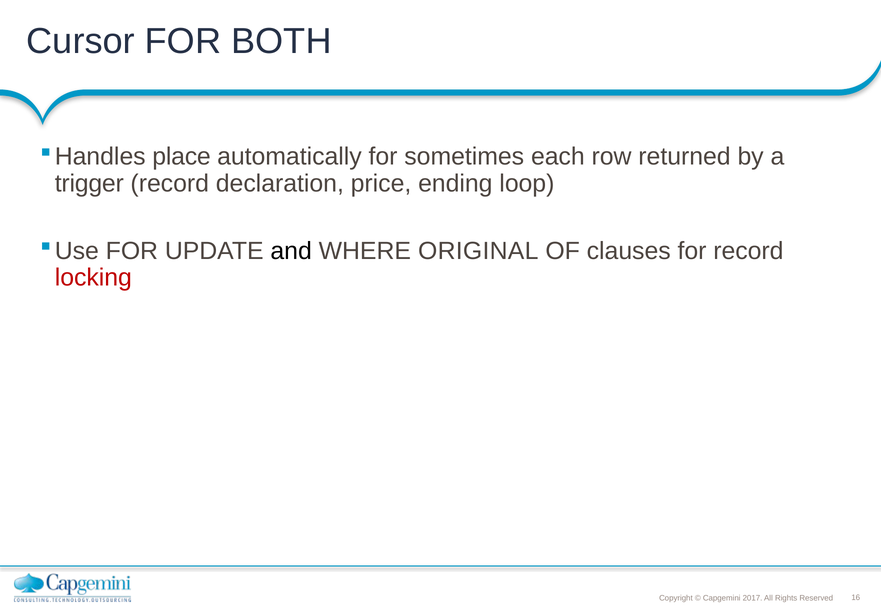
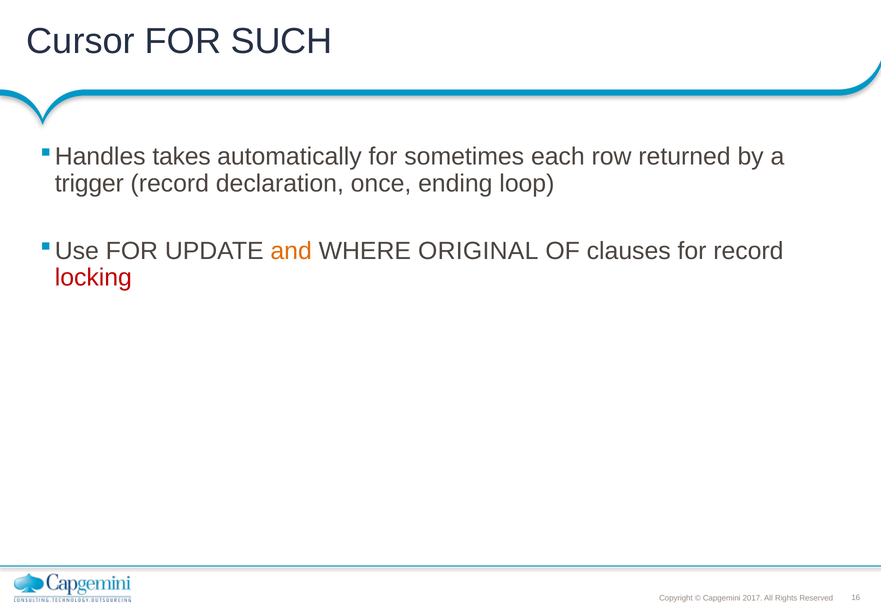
BOTH: BOTH -> SUCH
place: place -> takes
price: price -> once
and colour: black -> orange
